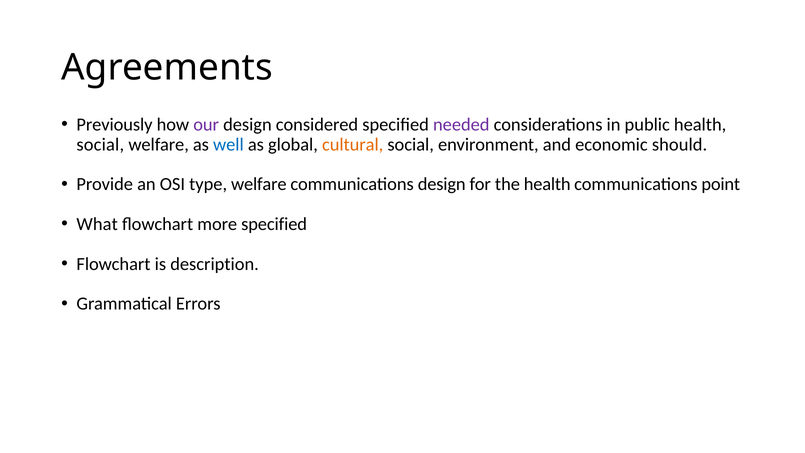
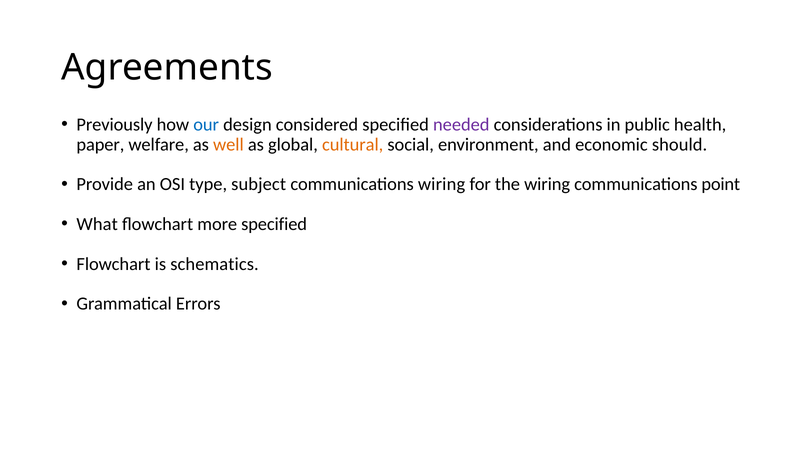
our colour: purple -> blue
social at (100, 144): social -> paper
well colour: blue -> orange
type welfare: welfare -> subject
communications design: design -> wiring
the health: health -> wiring
description: description -> schematics
